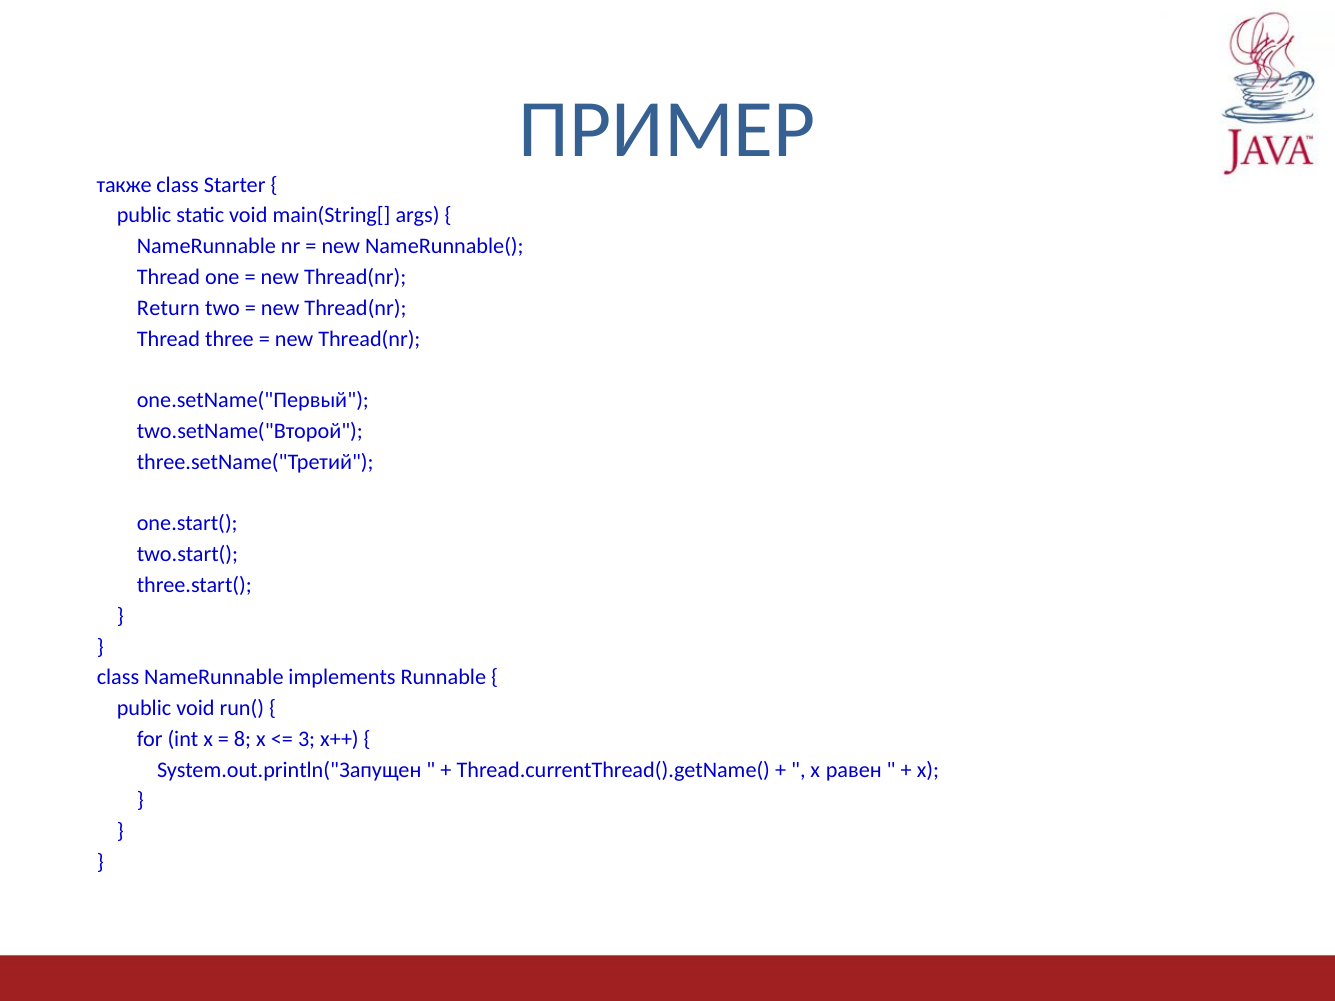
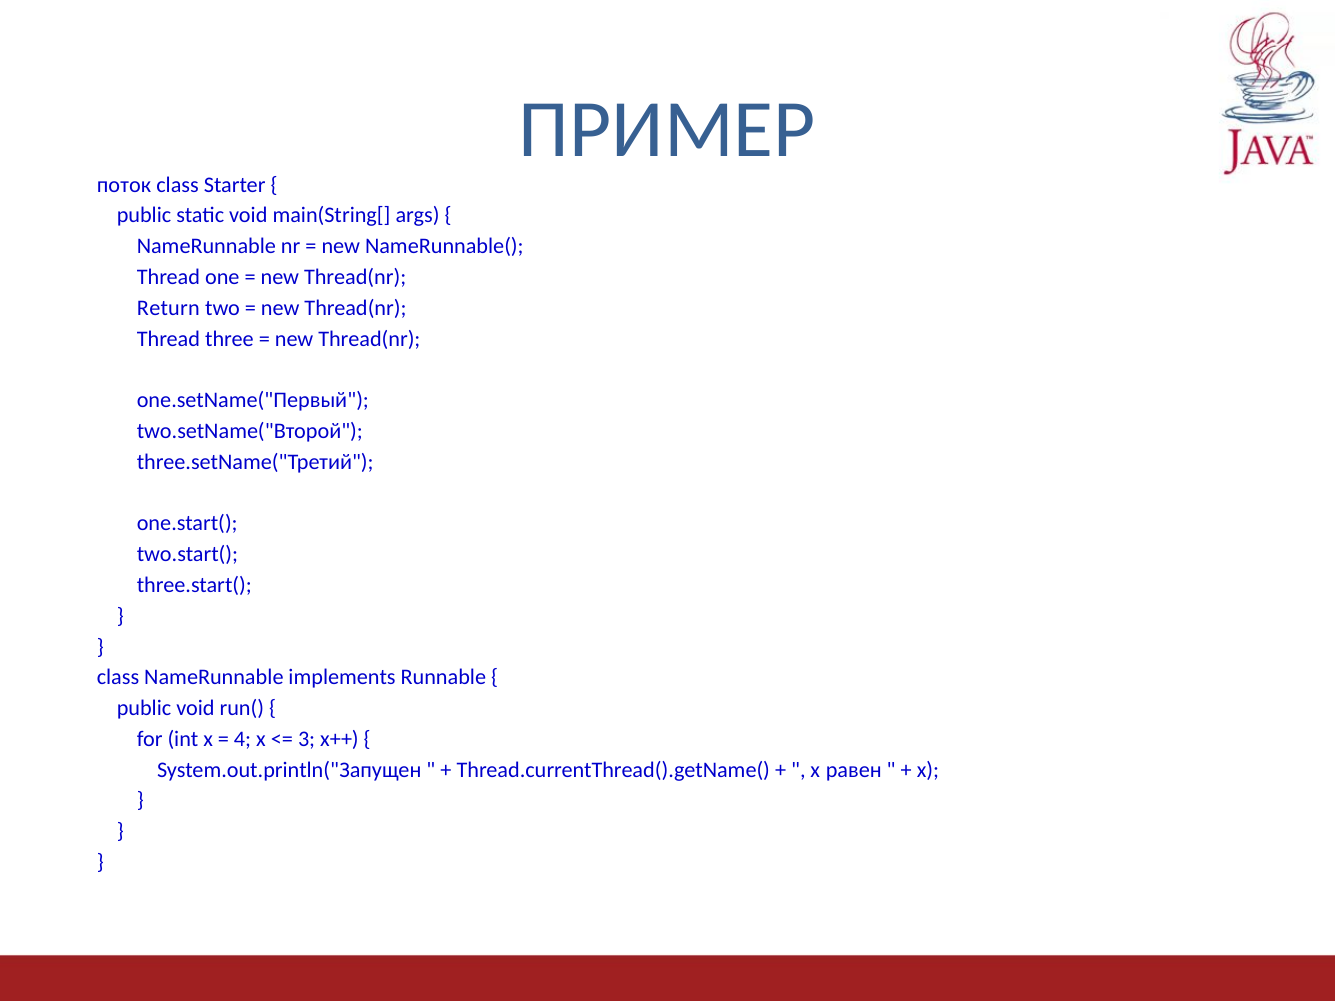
также: также -> поток
8: 8 -> 4
